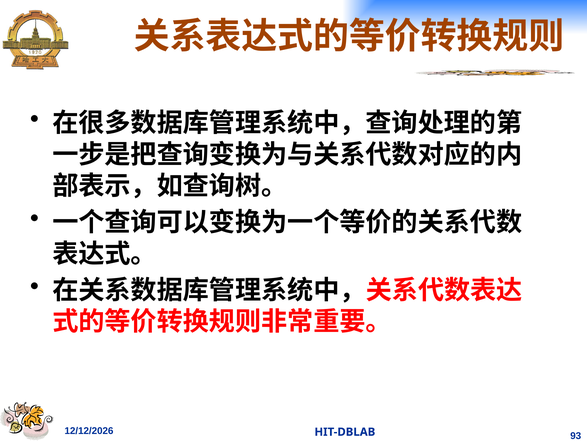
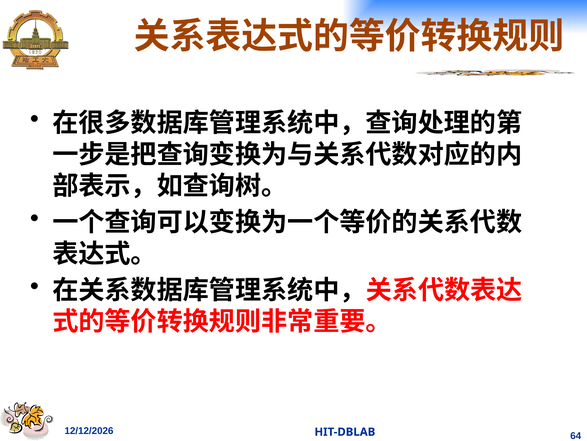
93: 93 -> 64
